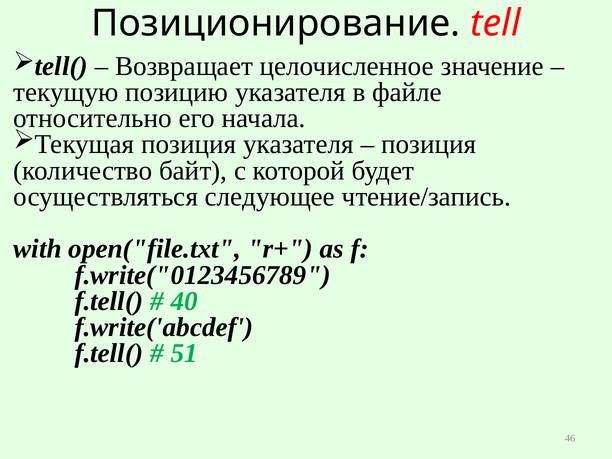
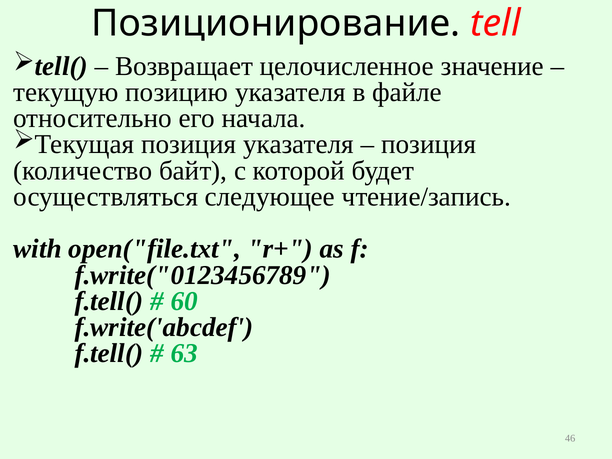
40: 40 -> 60
51: 51 -> 63
